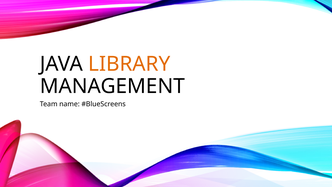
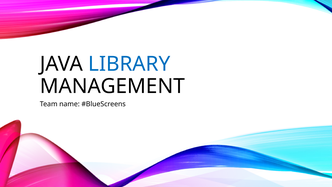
LIBRARY colour: orange -> blue
